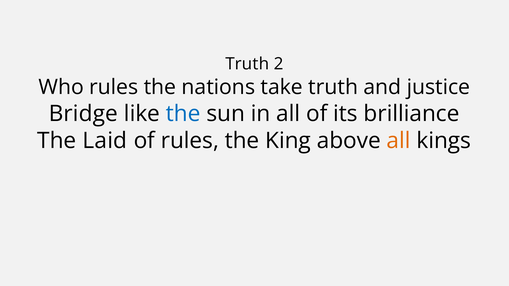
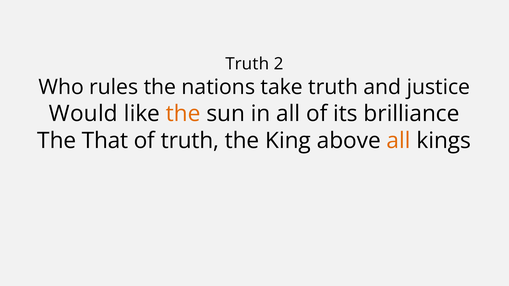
Bridge: Bridge -> Would
the at (183, 114) colour: blue -> orange
Laid: Laid -> That
of rules: rules -> truth
